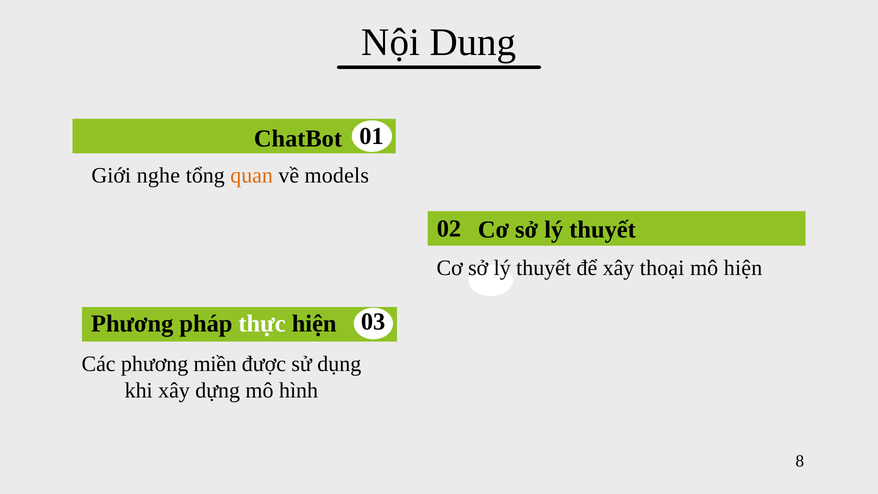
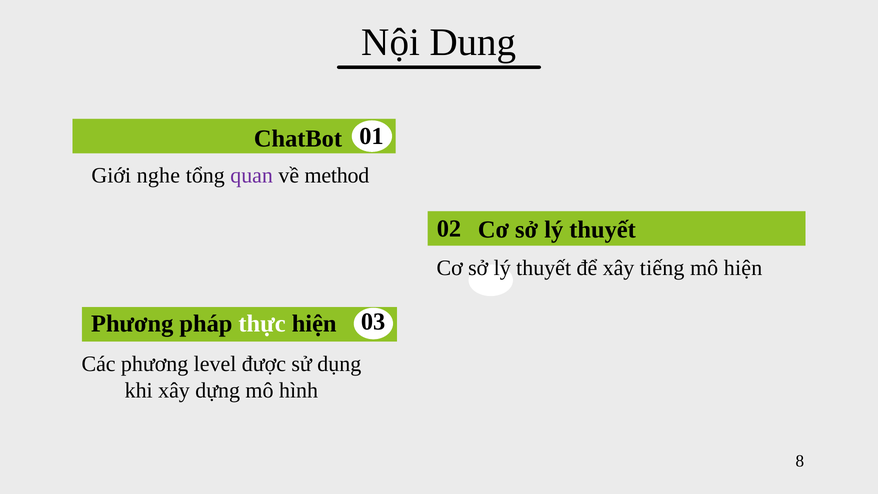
quan colour: orange -> purple
models: models -> method
thoại: thoại -> tiếng
miền: miền -> level
